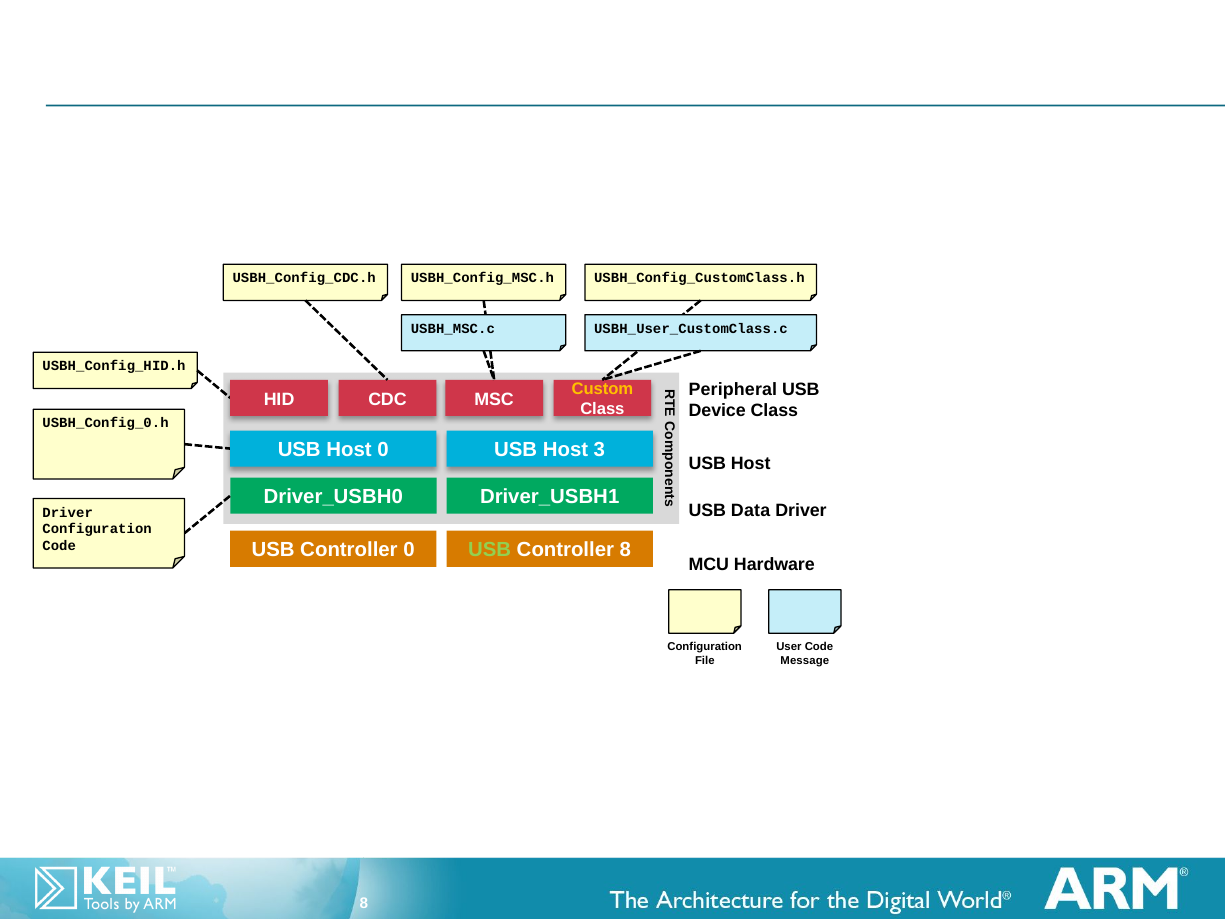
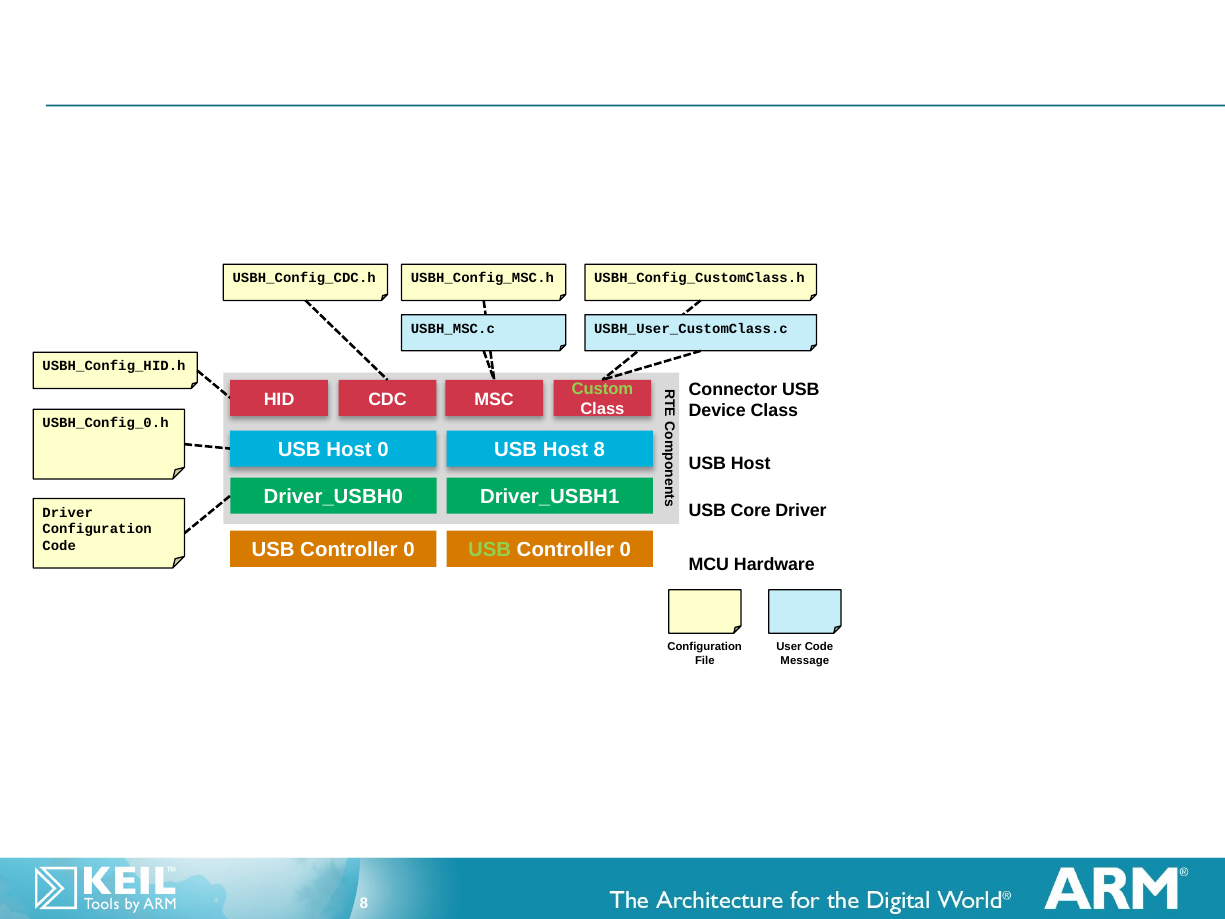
Custom colour: yellow -> light green
Peripheral: Peripheral -> Connector
Host 3: 3 -> 8
Data: Data -> Core
8 at (625, 550): 8 -> 0
